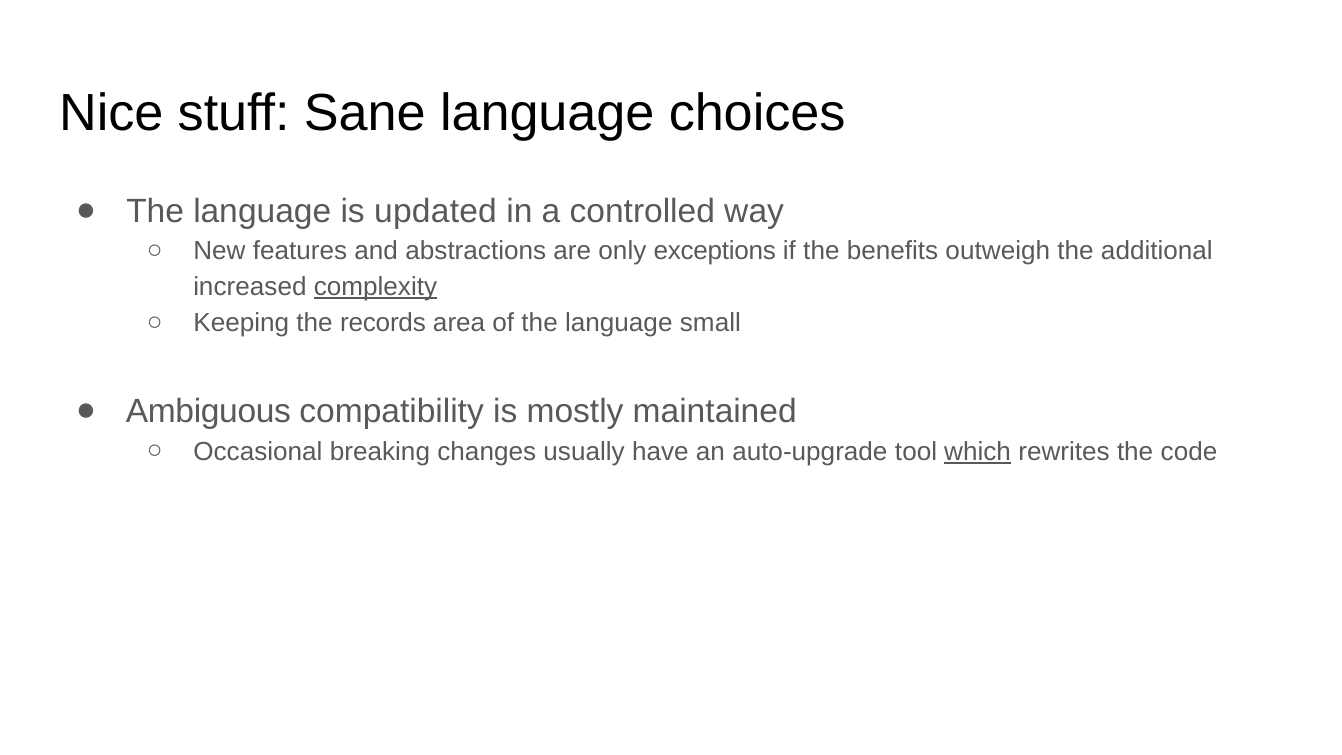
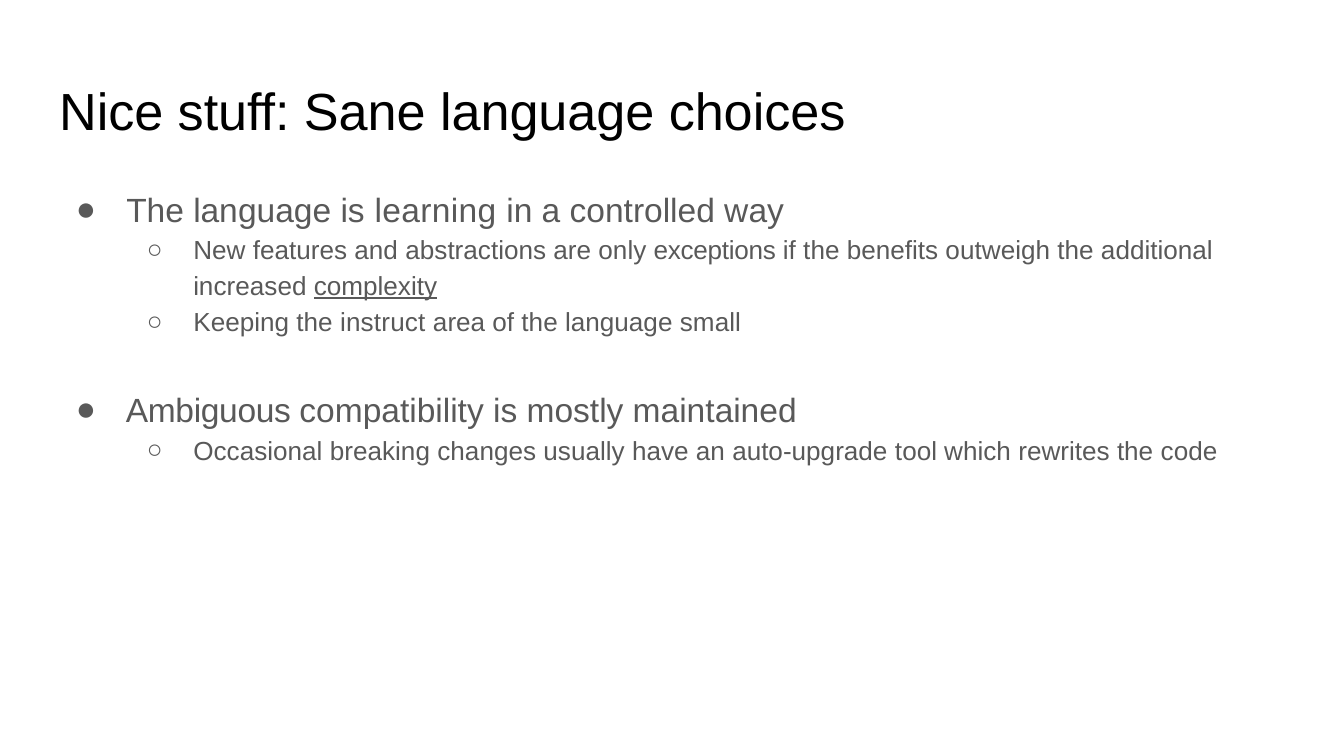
updated: updated -> learning
records: records -> instruct
which underline: present -> none
